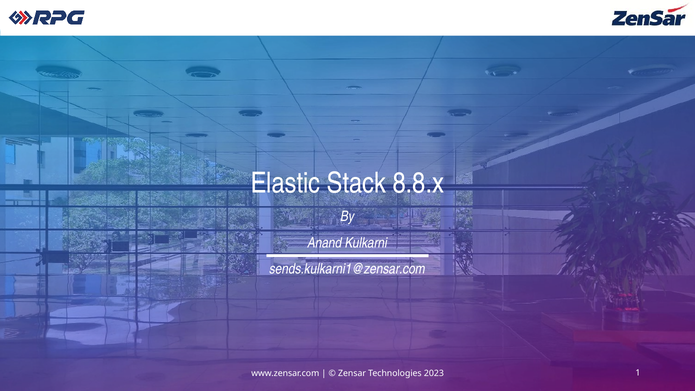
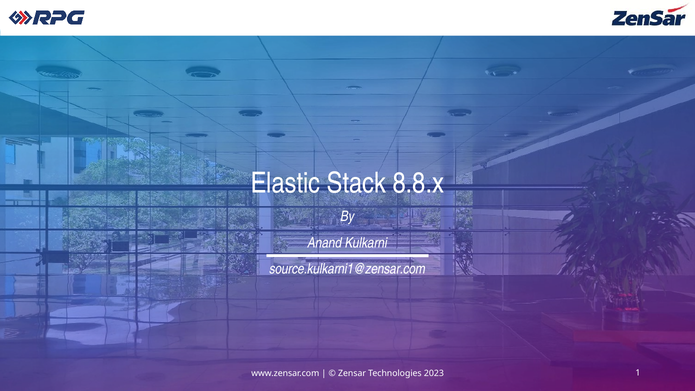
sends.kulkarni1@zensar.com: sends.kulkarni1@zensar.com -> source.kulkarni1@zensar.com
